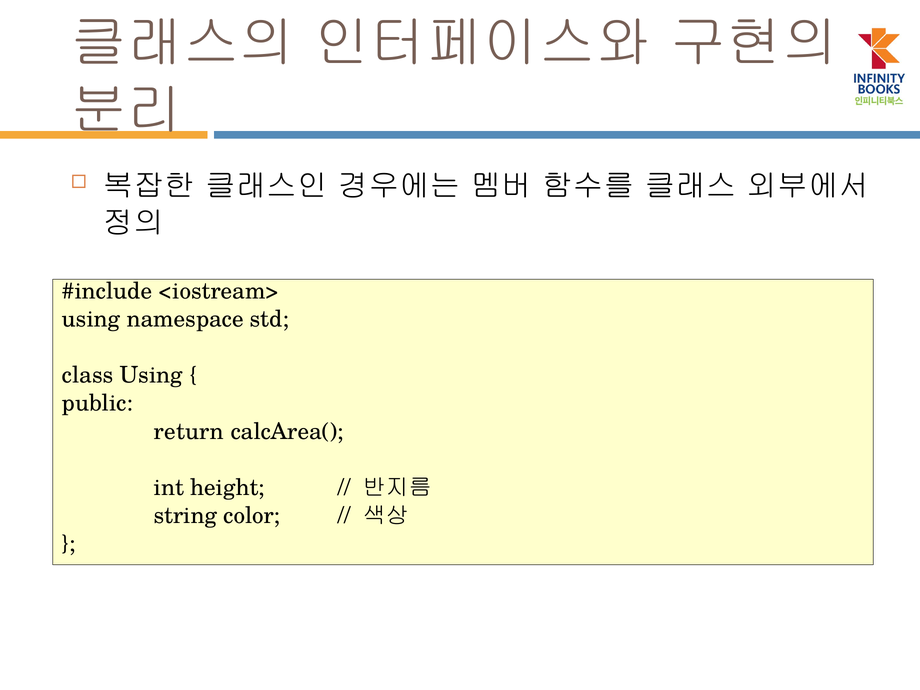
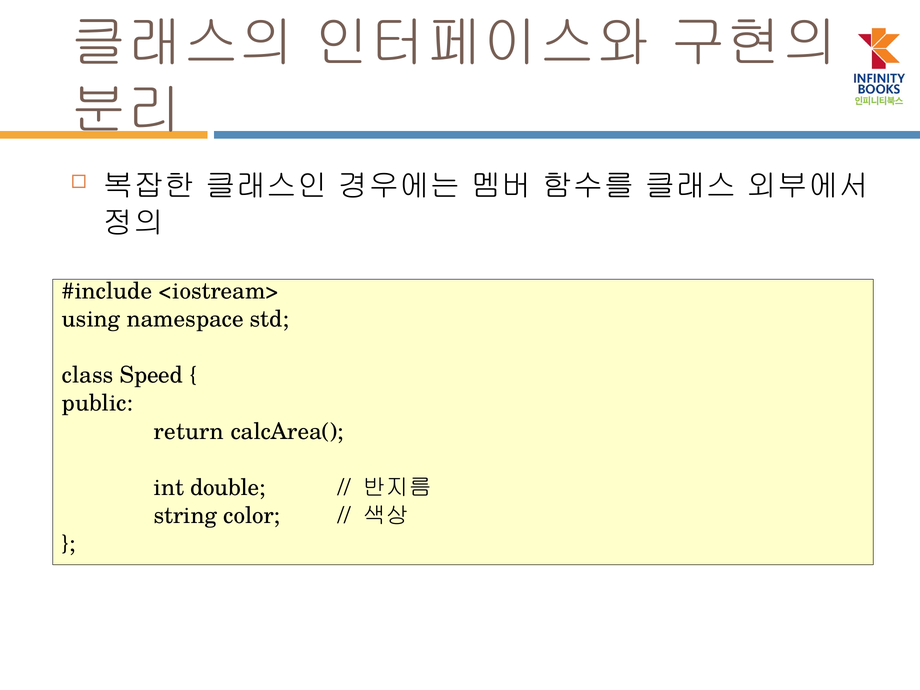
class Using: Using -> Speed
height: height -> double
